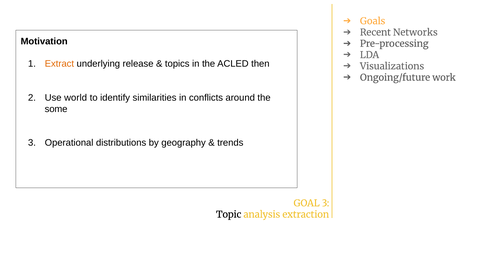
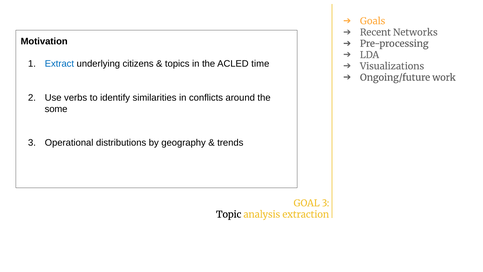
Extract colour: orange -> blue
release: release -> citizens
then: then -> time
world: world -> verbs
